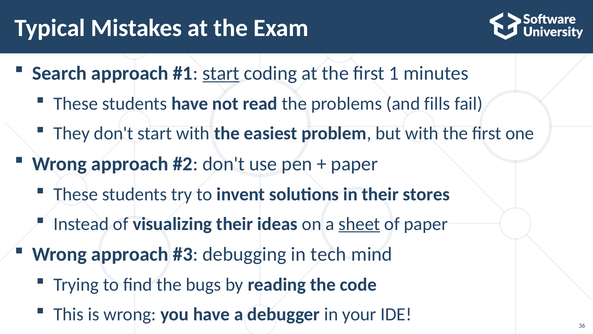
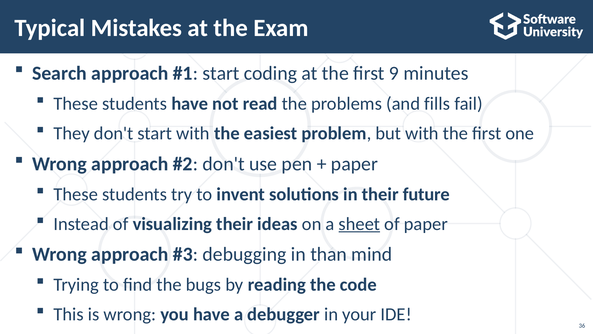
start at (221, 73) underline: present -> none
1: 1 -> 9
stores: stores -> future
tech: tech -> than
